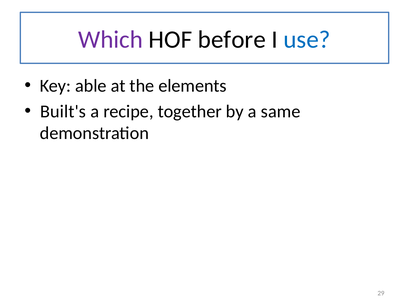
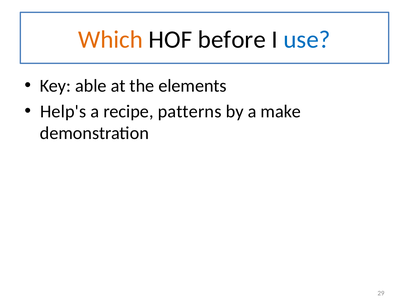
Which colour: purple -> orange
Built's: Built's -> Help's
together: together -> patterns
same: same -> make
